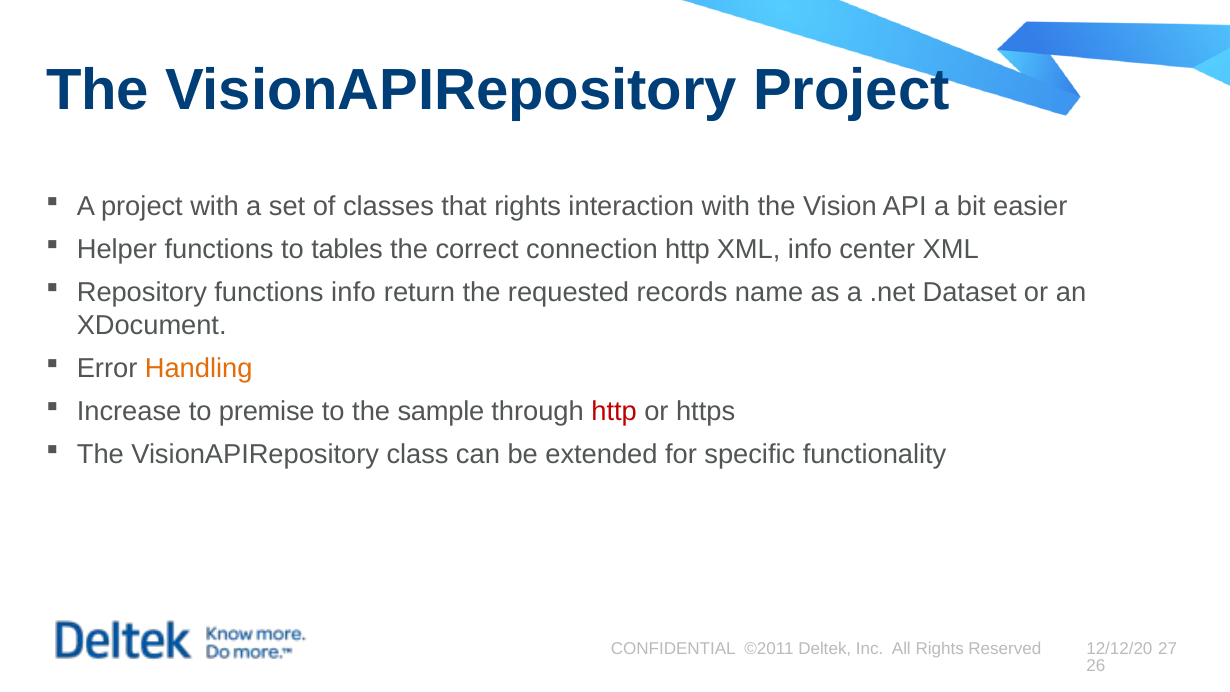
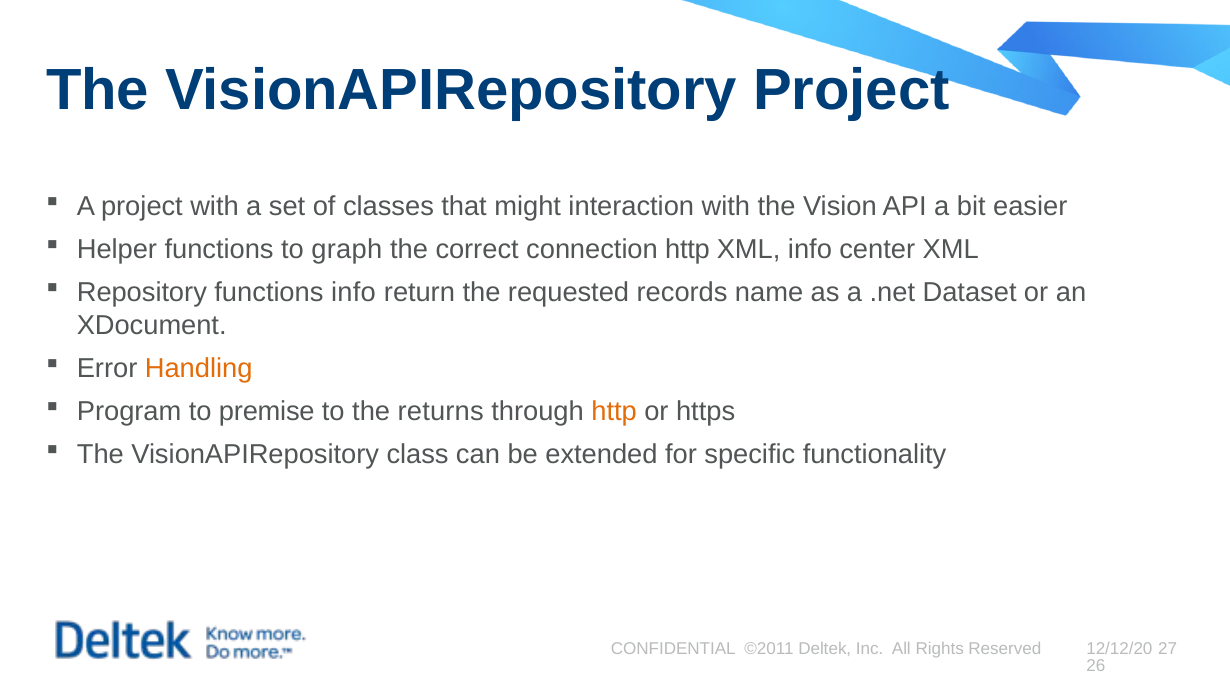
that rights: rights -> might
tables: tables -> graph
Increase: Increase -> Program
sample: sample -> returns
http at (614, 412) colour: red -> orange
